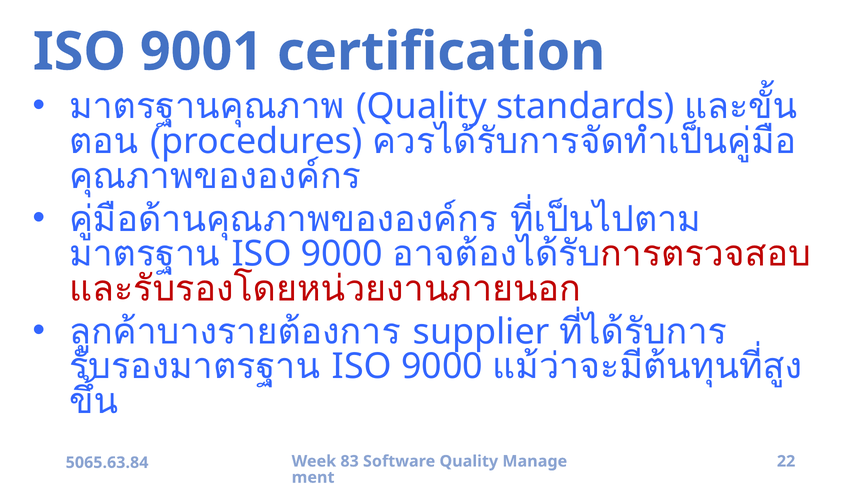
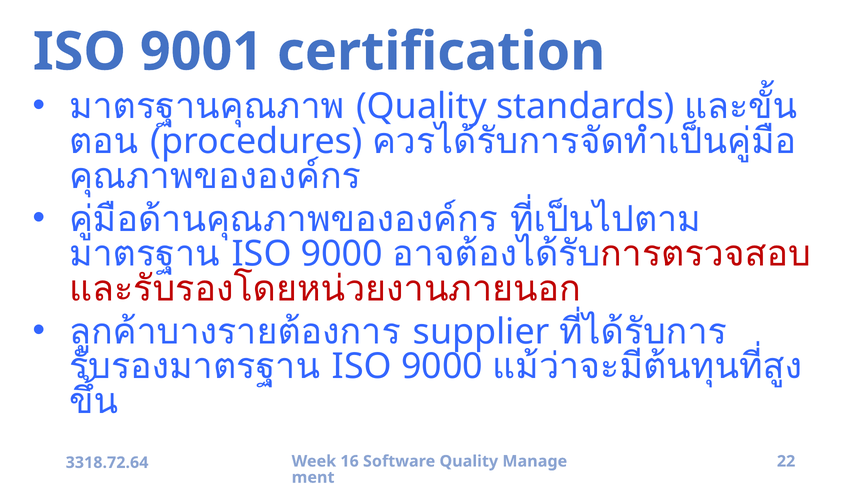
83: 83 -> 16
5065.63.84: 5065.63.84 -> 3318.72.64
